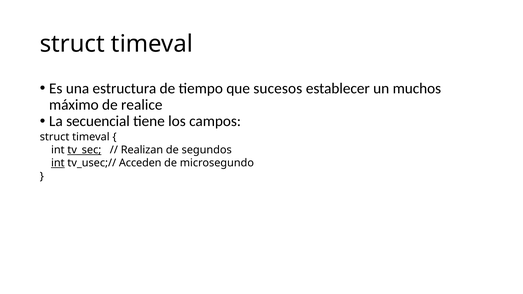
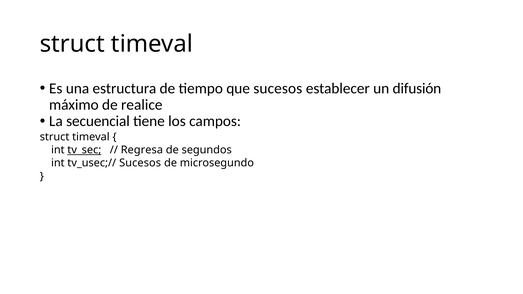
muchos: muchos -> difusión
Realizan: Realizan -> Regresa
int at (58, 163) underline: present -> none
tv_usec;// Acceden: Acceden -> Sucesos
